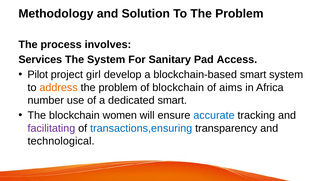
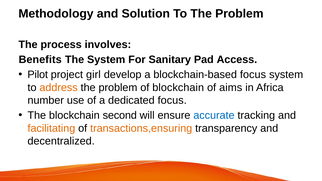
Services: Services -> Benefits
blockchain-based smart: smart -> focus
dedicated smart: smart -> focus
women: women -> second
facilitating colour: purple -> orange
transactions,ensuring colour: blue -> orange
technological: technological -> decentralized
